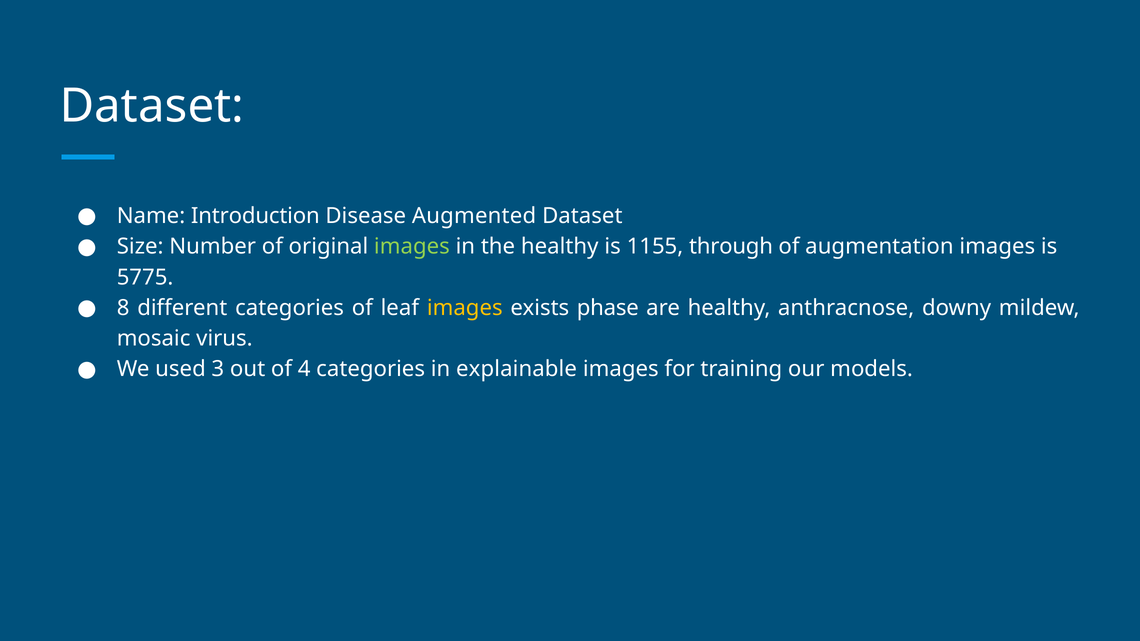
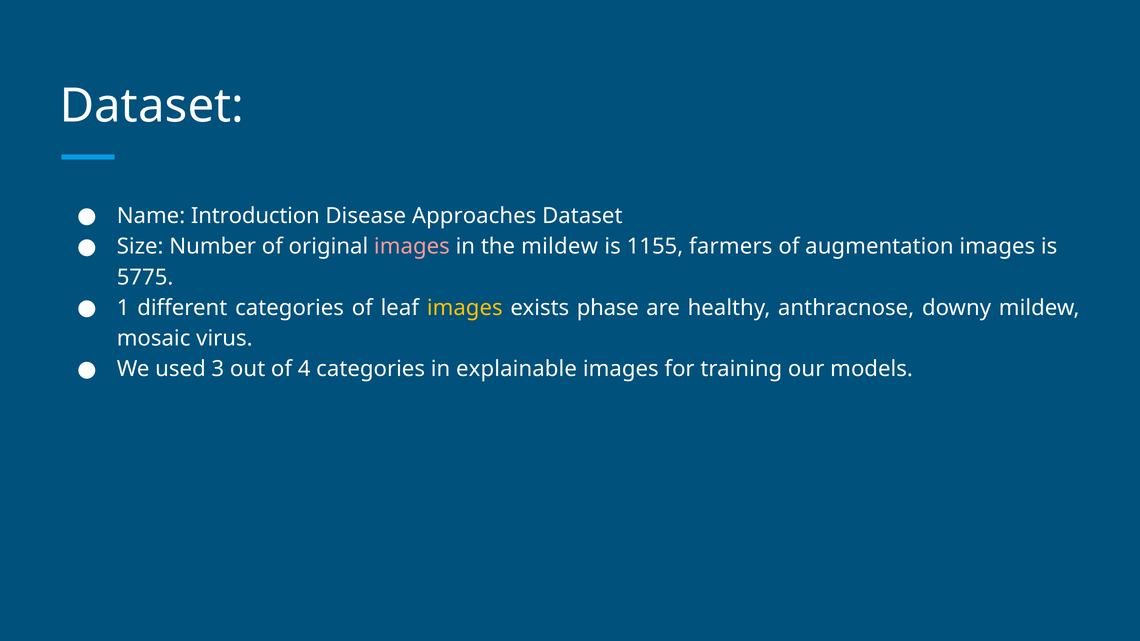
Augmented: Augmented -> Approaches
images at (412, 247) colour: light green -> pink
the healthy: healthy -> mildew
through: through -> farmers
8: 8 -> 1
